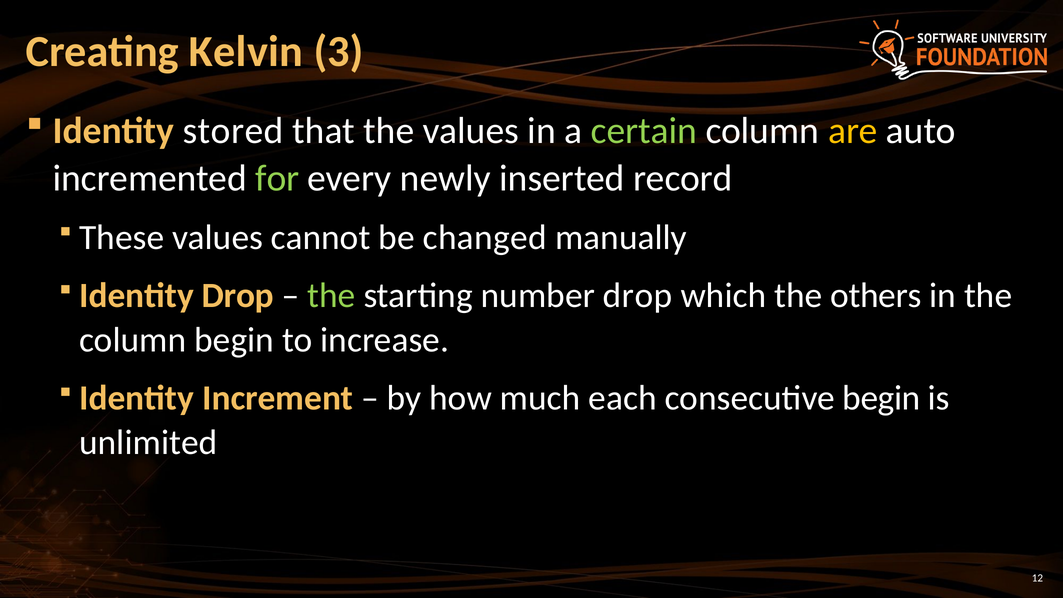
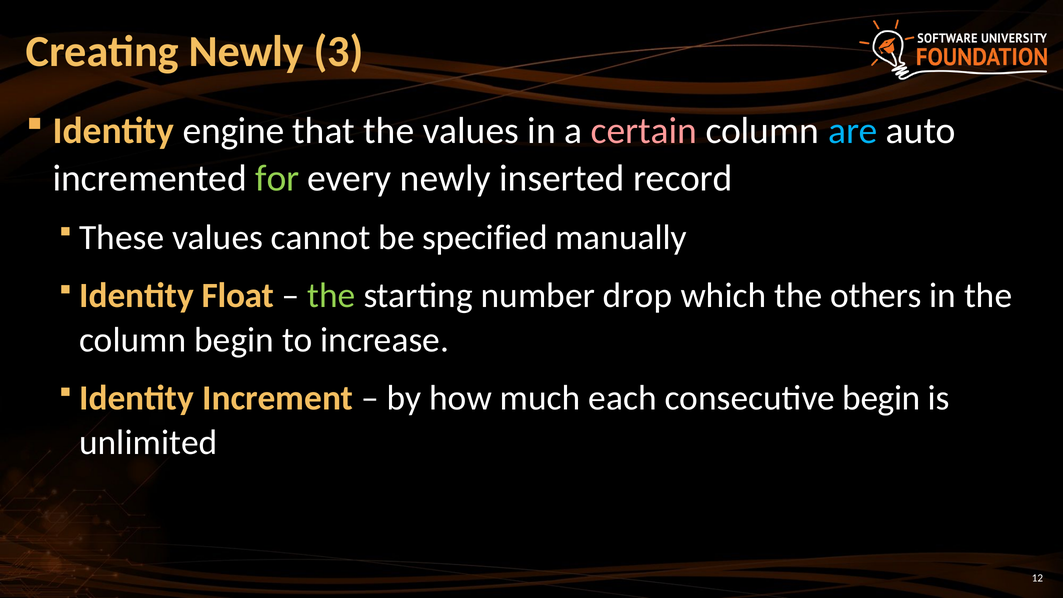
Creating Kelvin: Kelvin -> Newly
stored: stored -> engine
certain colour: light green -> pink
are colour: yellow -> light blue
changed: changed -> specified
Identity Drop: Drop -> Float
